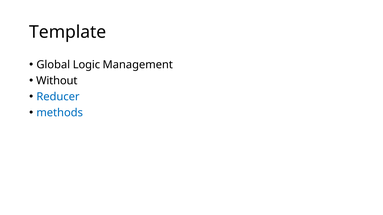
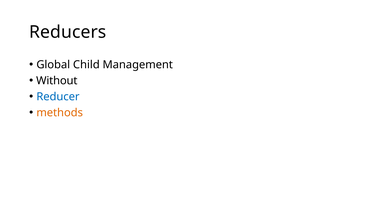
Template: Template -> Reducers
Logic: Logic -> Child
methods colour: blue -> orange
